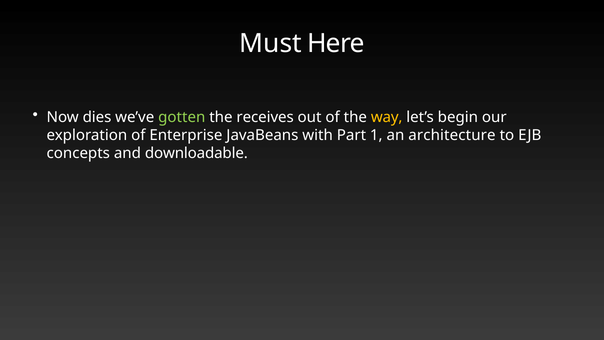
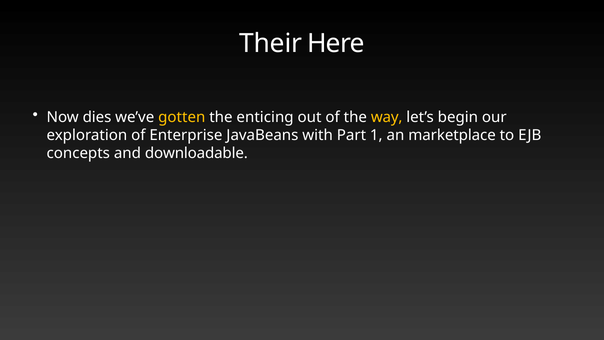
Must: Must -> Their
gotten colour: light green -> yellow
receives: receives -> enticing
architecture: architecture -> marketplace
